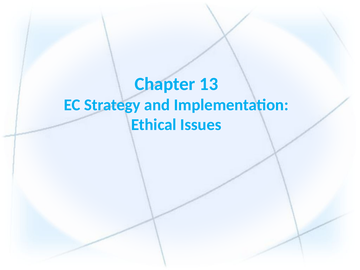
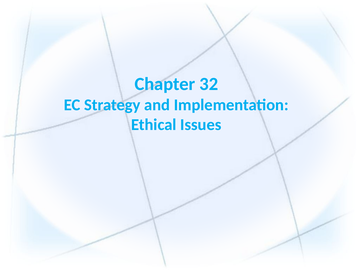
13: 13 -> 32
